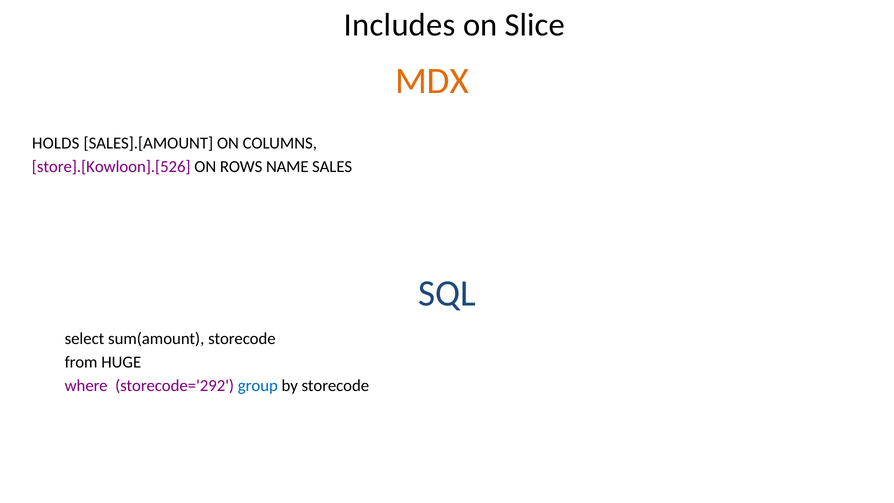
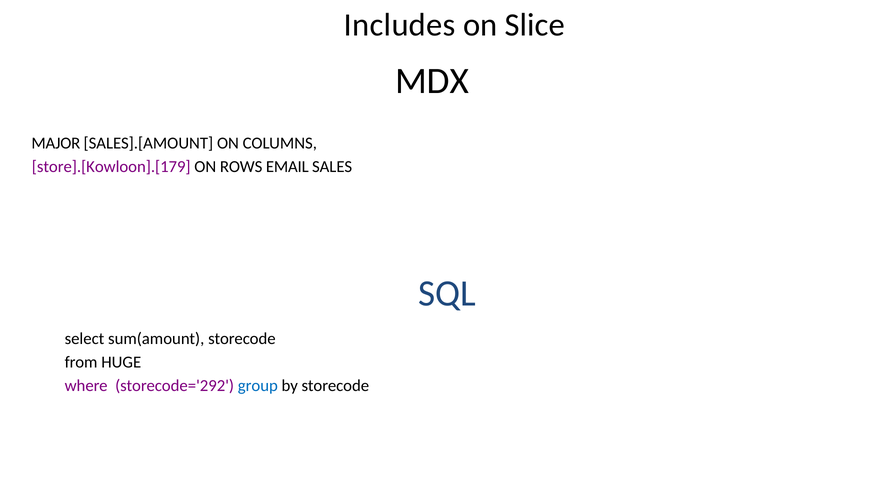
MDX colour: orange -> black
HOLDS: HOLDS -> MAJOR
store].[Kowloon].[526: store].[Kowloon].[526 -> store].[Kowloon].[179
NAME: NAME -> EMAIL
